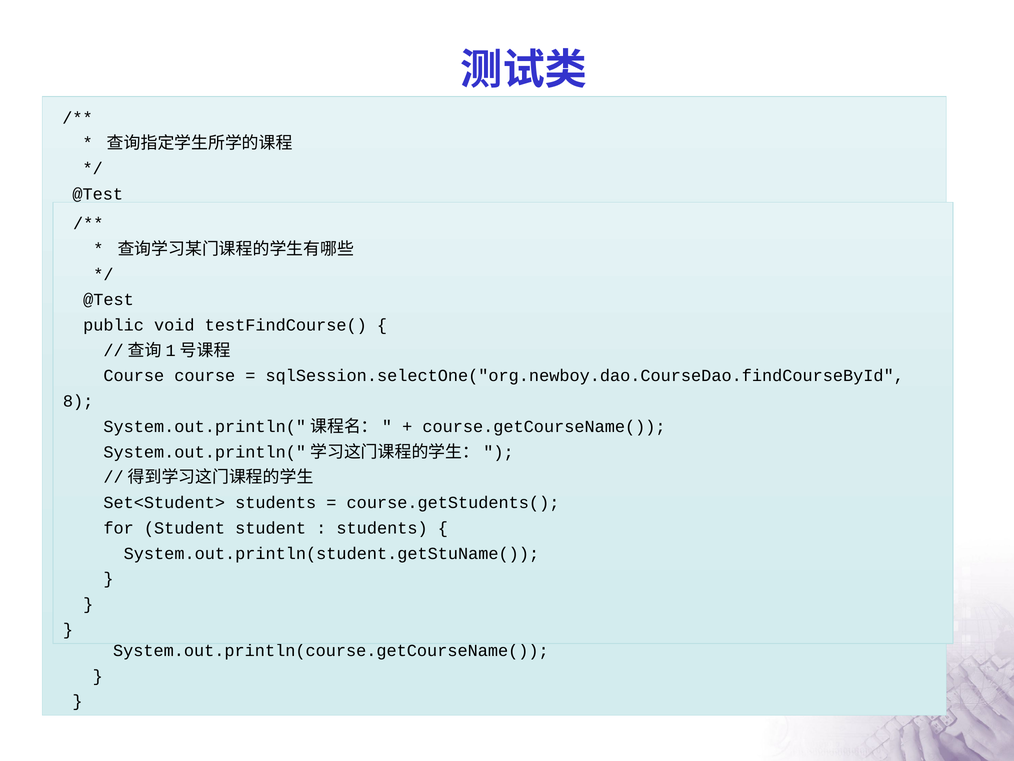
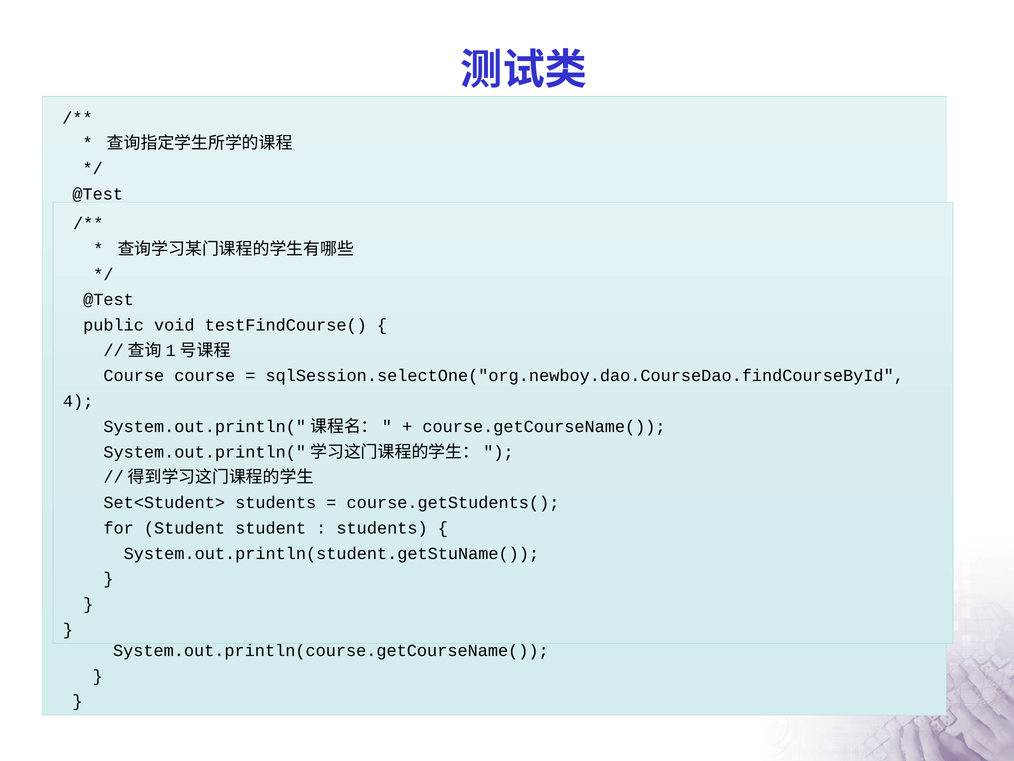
8: 8 -> 4
